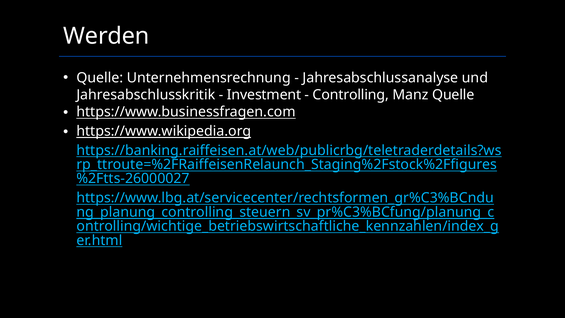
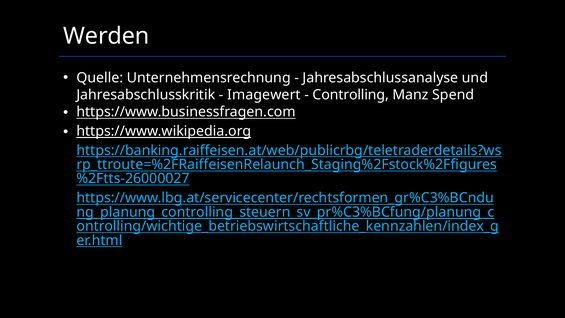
Investment: Investment -> Imagewert
Manz Quelle: Quelle -> Spend
